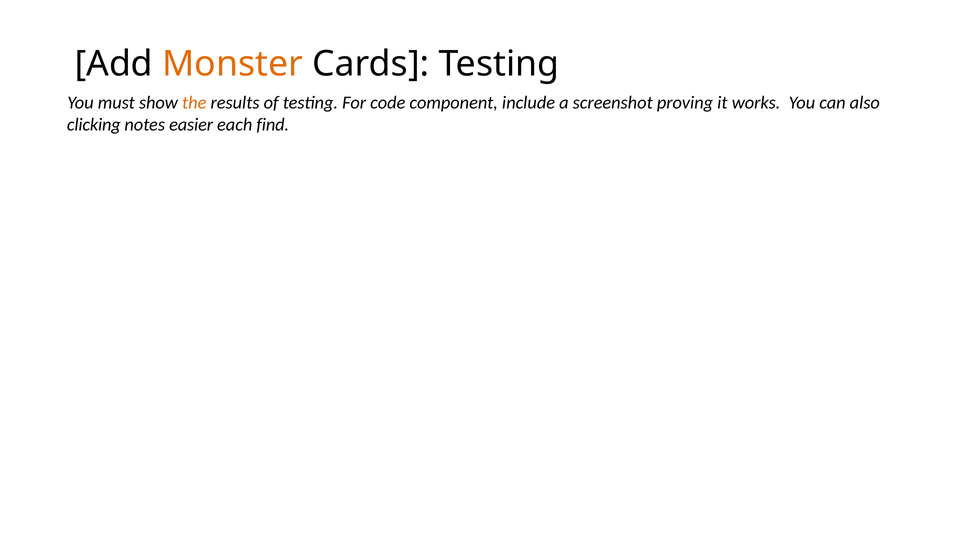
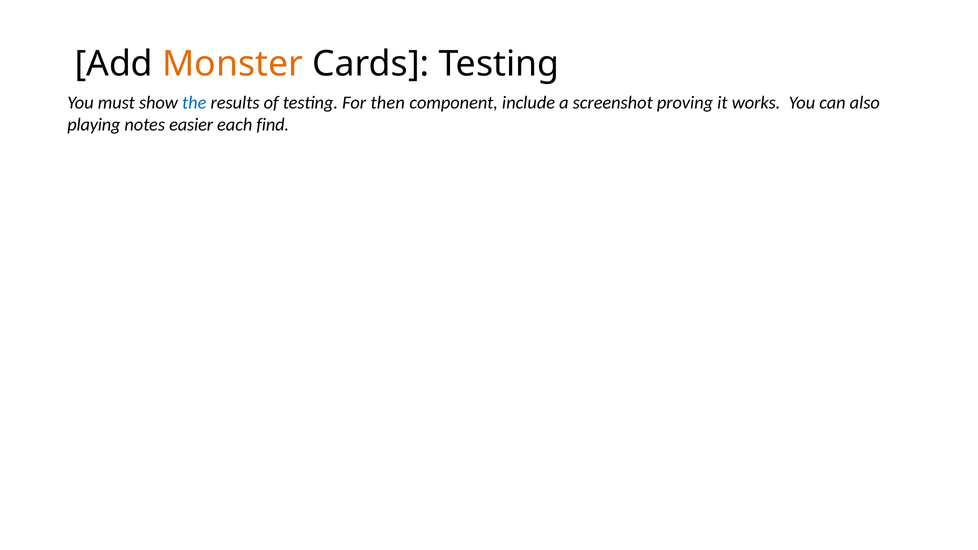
the colour: orange -> blue
code: code -> then
clicking: clicking -> playing
